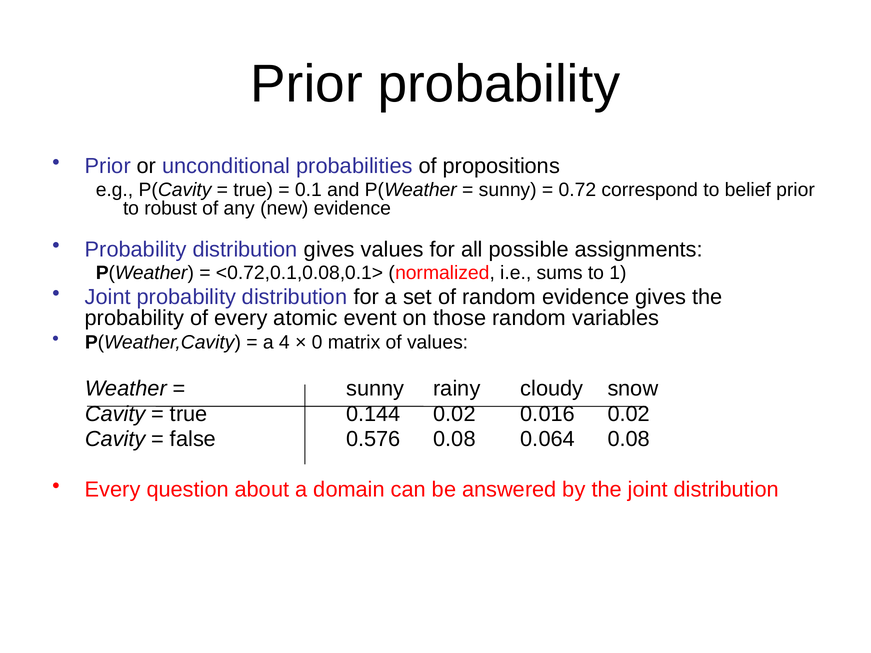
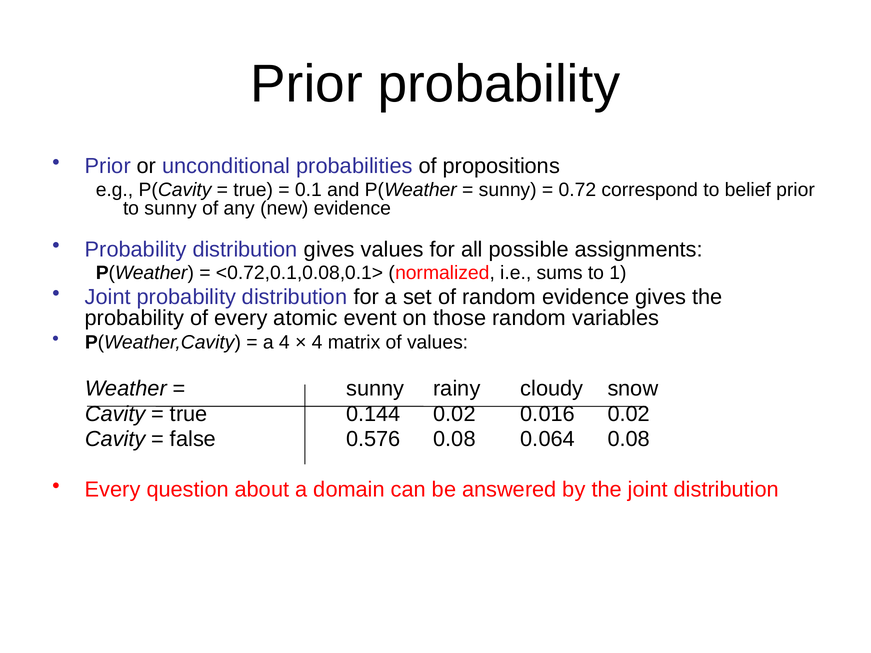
to robust: robust -> sunny
0 at (317, 342): 0 -> 4
